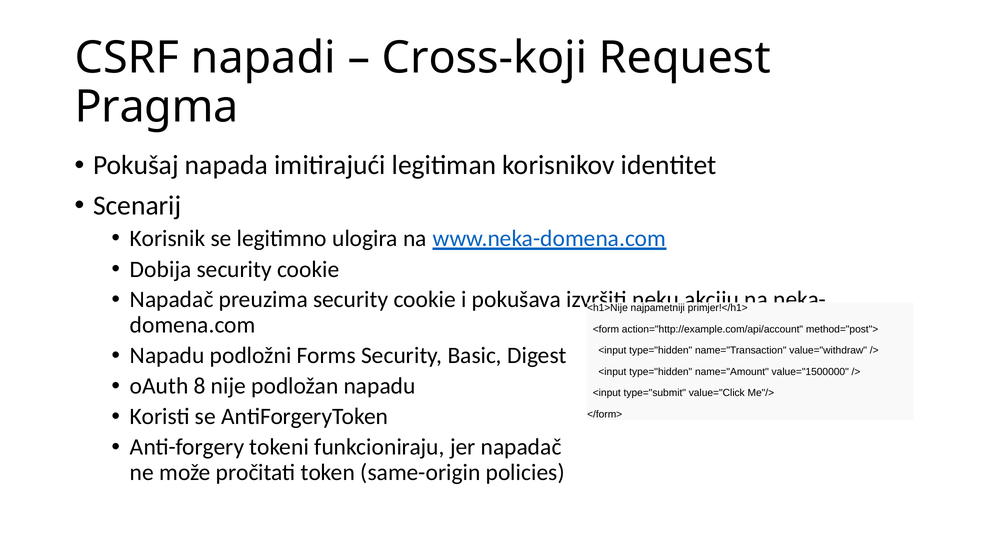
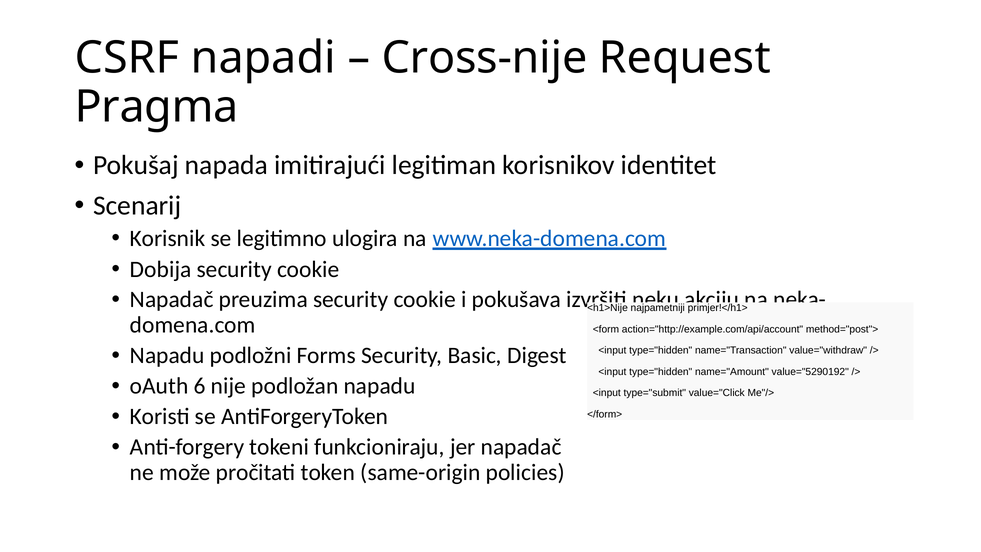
Cross-koji: Cross-koji -> Cross-nije
value="1500000: value="1500000 -> value="5290192
8: 8 -> 6
